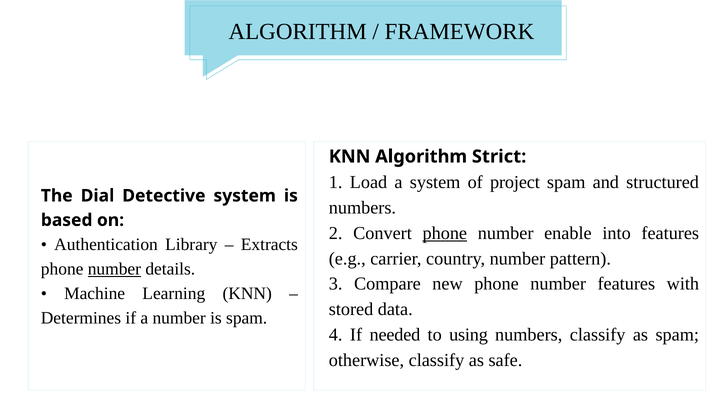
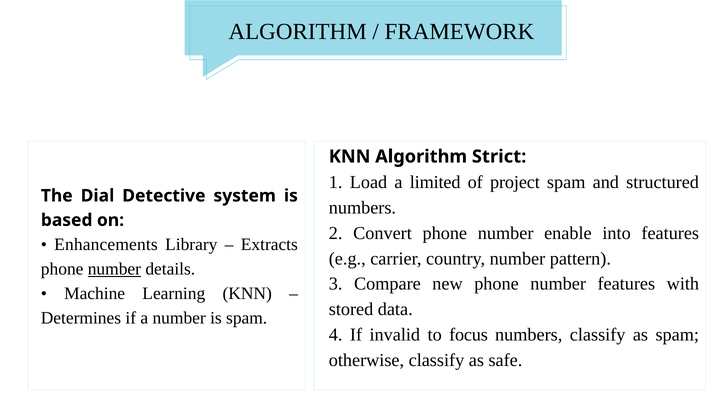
a system: system -> limited
phone at (445, 233) underline: present -> none
Authentication: Authentication -> Enhancements
needed: needed -> invalid
using: using -> focus
